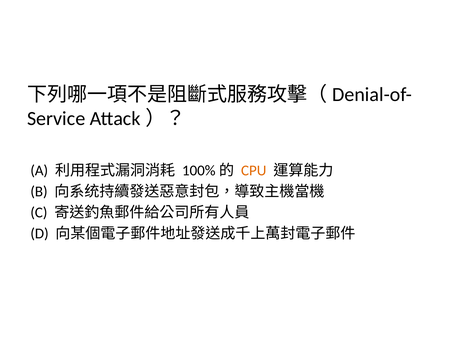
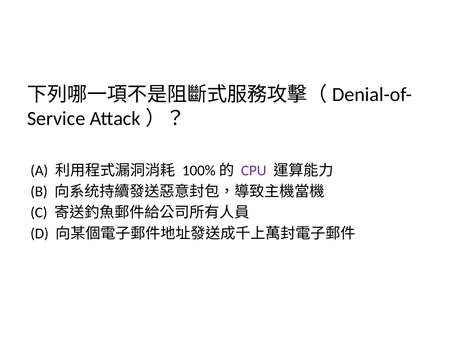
CPU colour: orange -> purple
